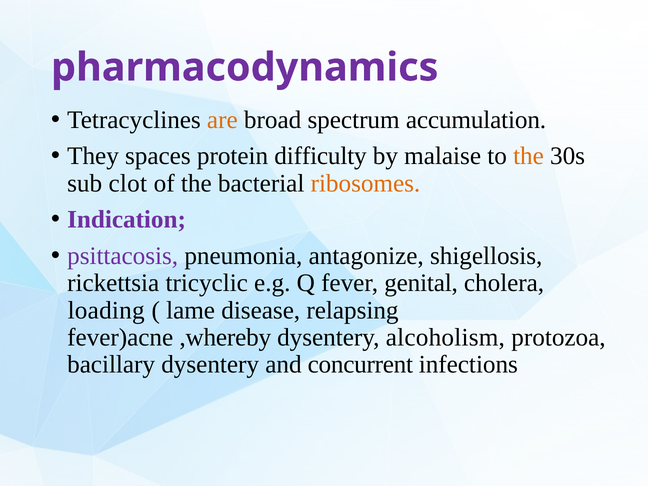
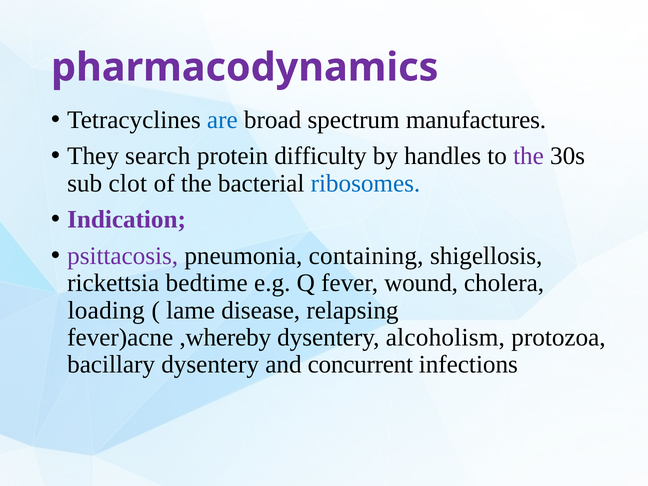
are colour: orange -> blue
accumulation: accumulation -> manufactures
spaces: spaces -> search
malaise: malaise -> handles
the at (528, 156) colour: orange -> purple
ribosomes colour: orange -> blue
antagonize: antagonize -> containing
tricyclic: tricyclic -> bedtime
genital: genital -> wound
